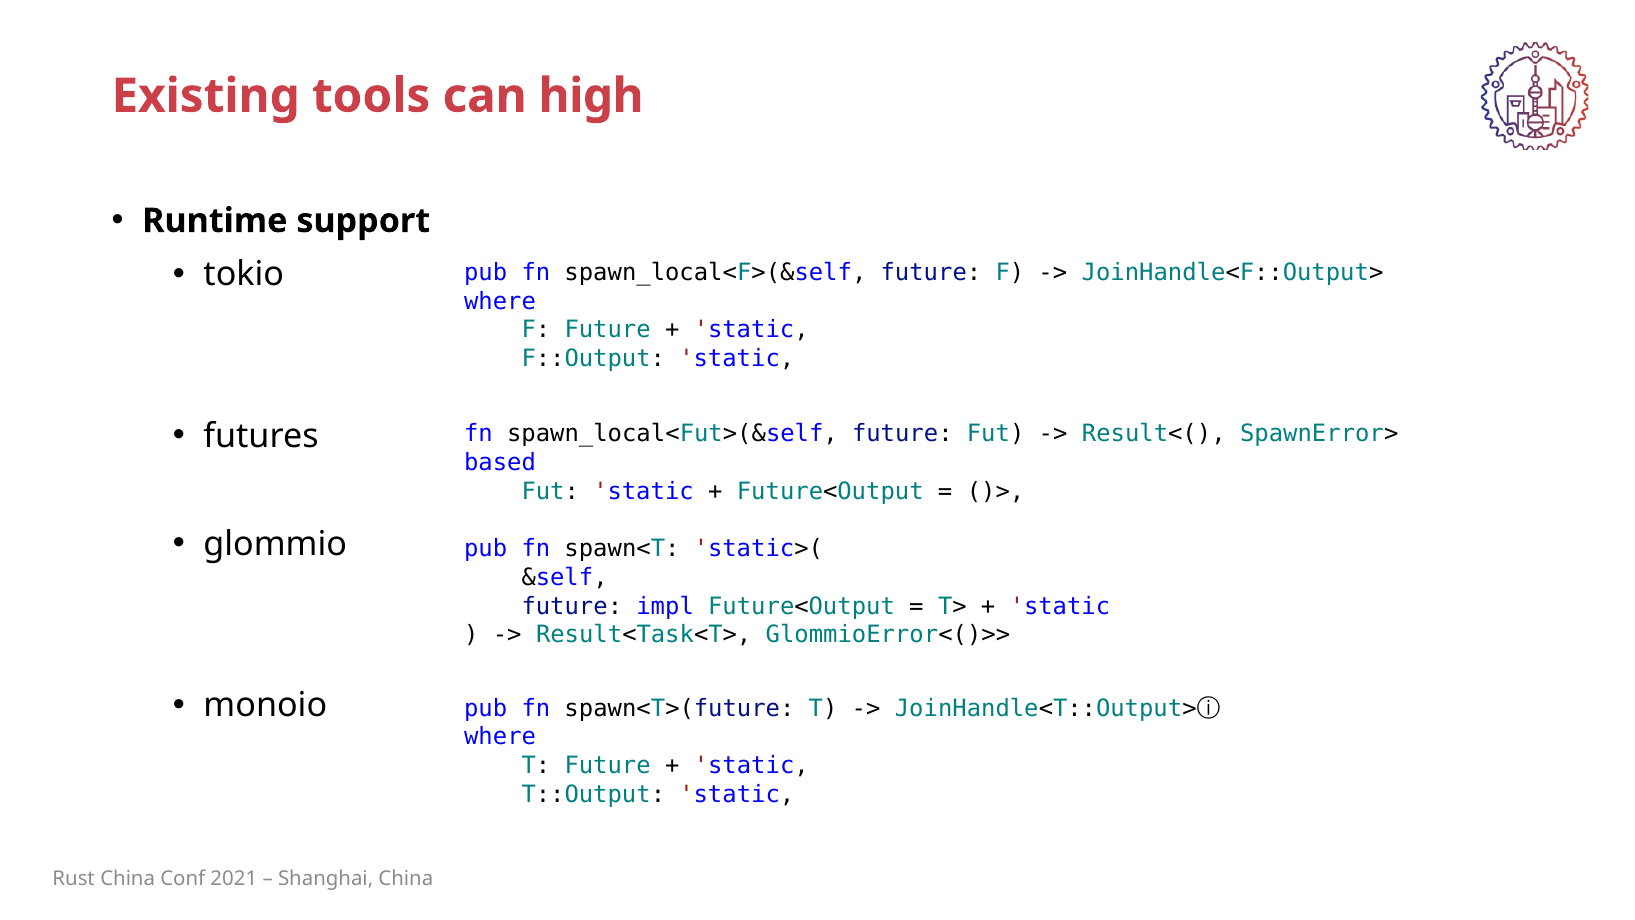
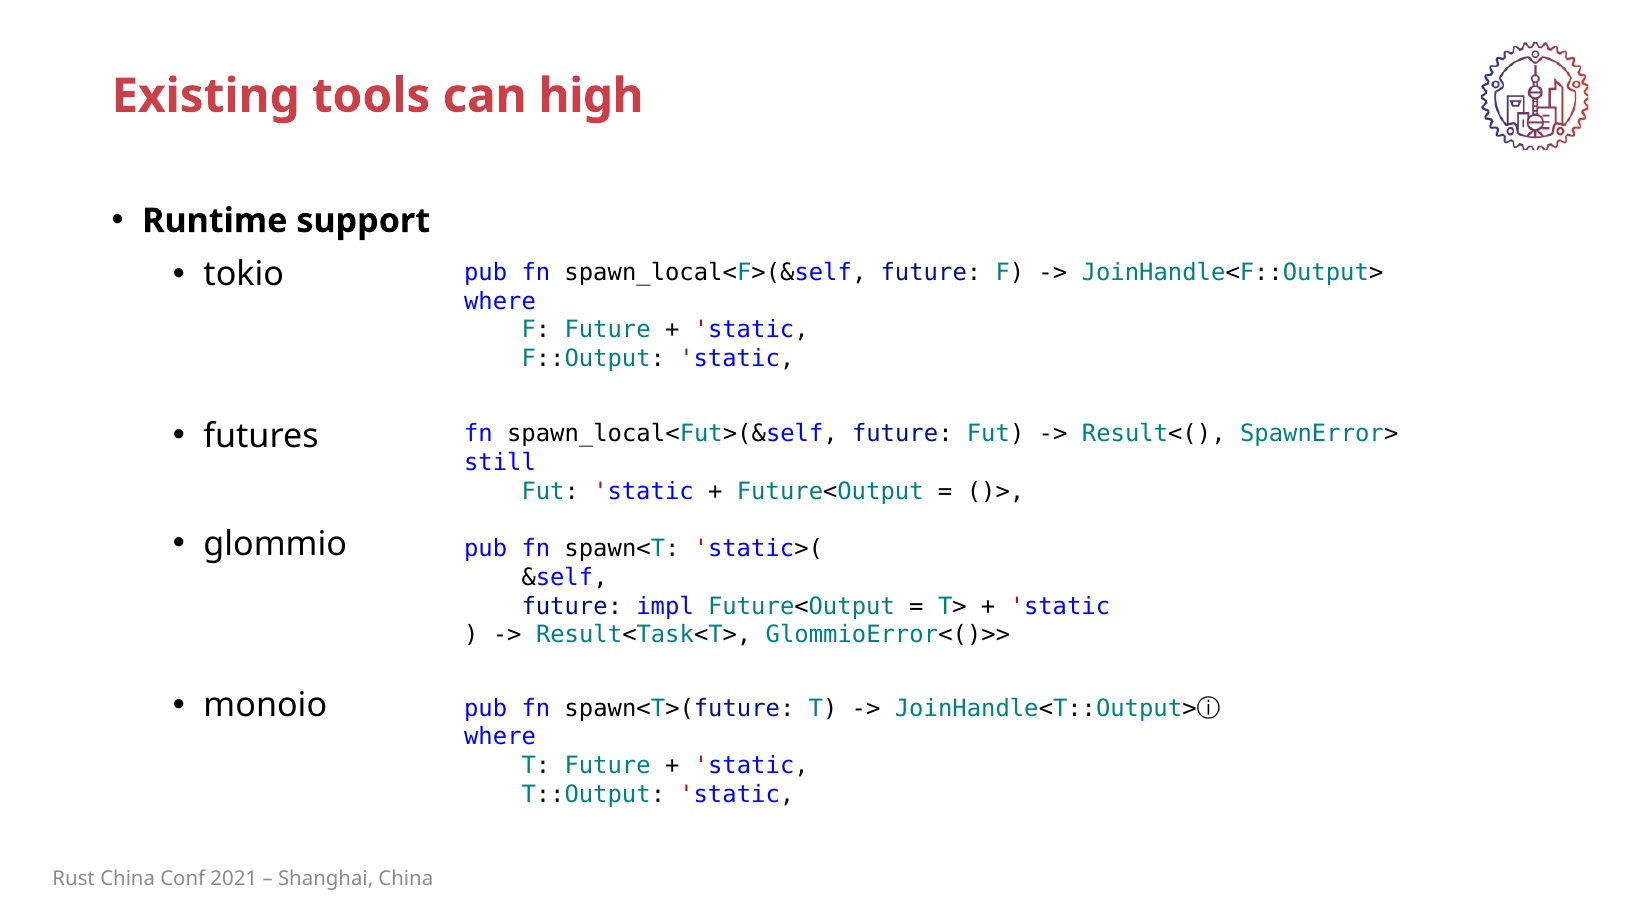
based: based -> still
